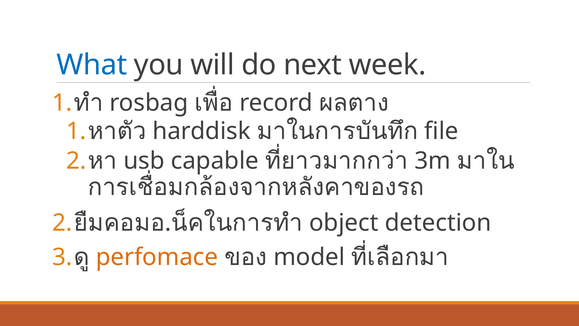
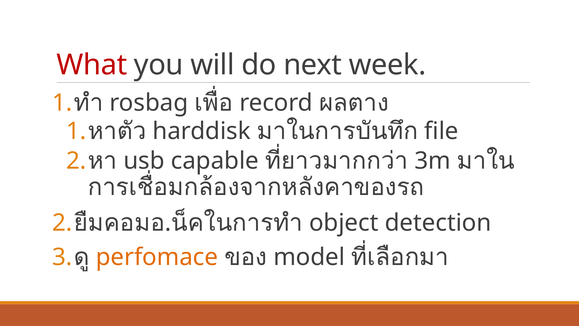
What colour: blue -> red
